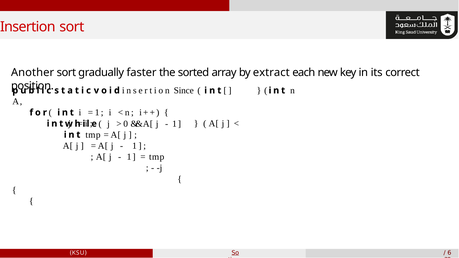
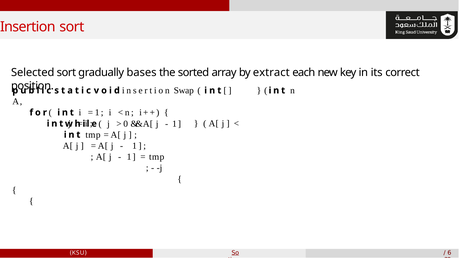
Another: Another -> Selected
faster: faster -> bases
Since: Since -> Swap
